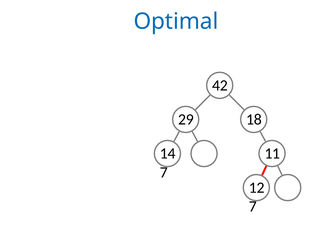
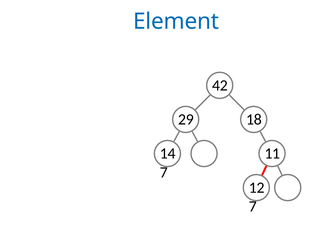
Optimal: Optimal -> Element
